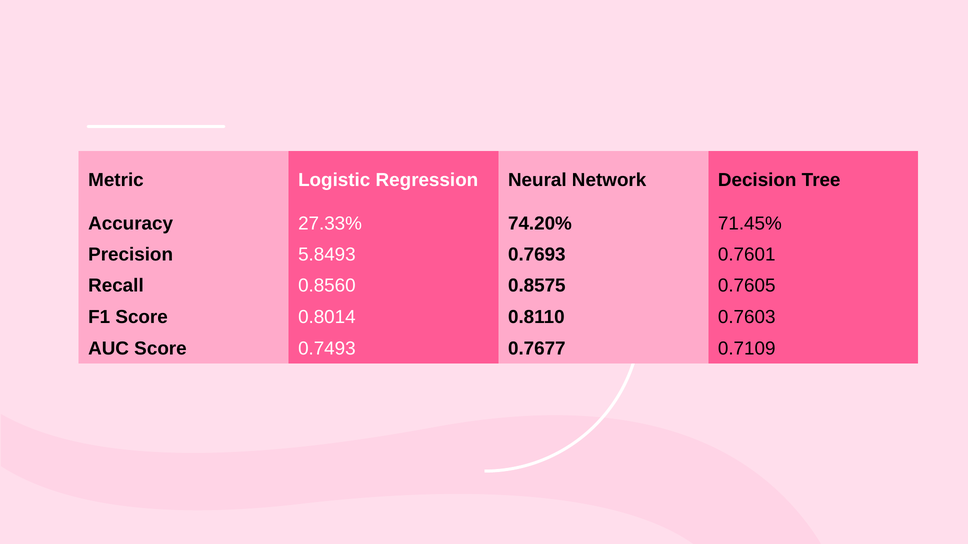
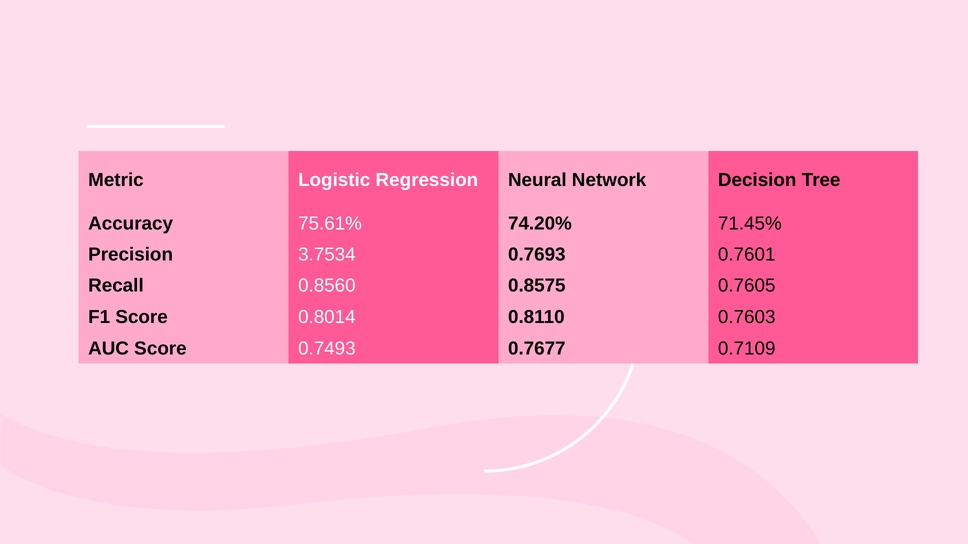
27.33%: 27.33% -> 75.61%
5.8493: 5.8493 -> 3.7534
